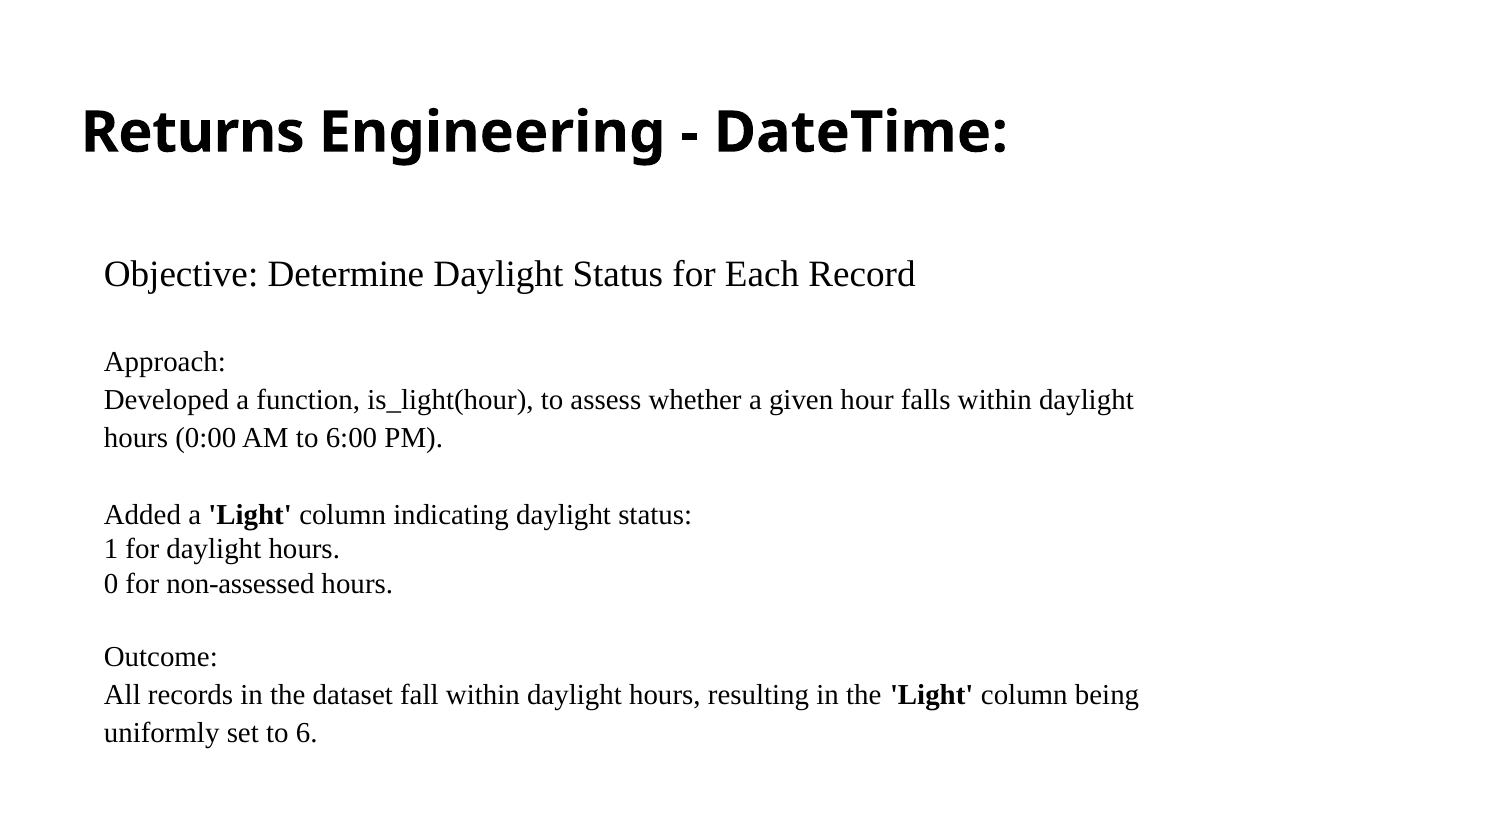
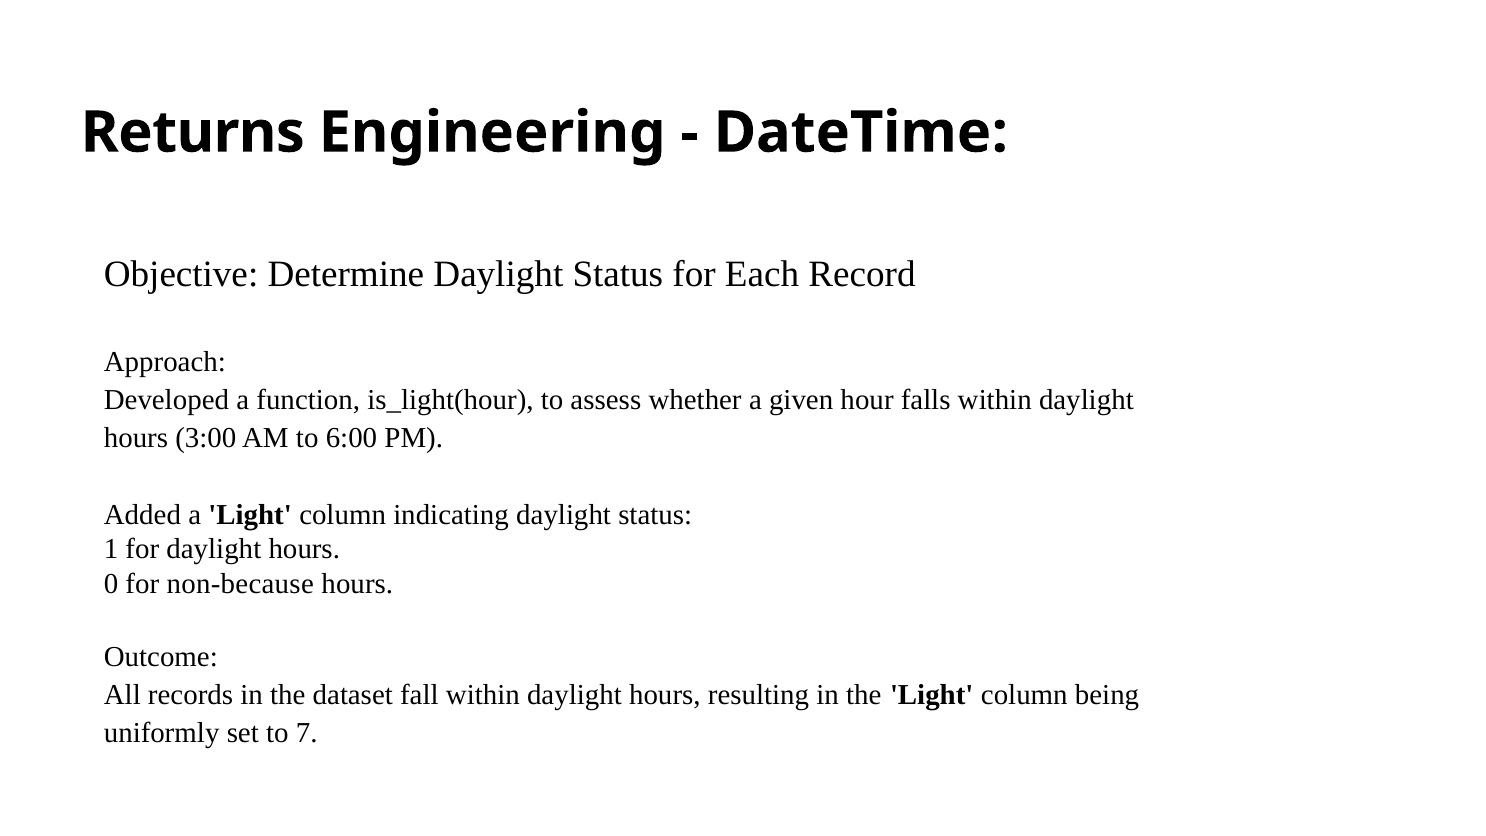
0:00: 0:00 -> 3:00
non-assessed: non-assessed -> non-because
6: 6 -> 7
